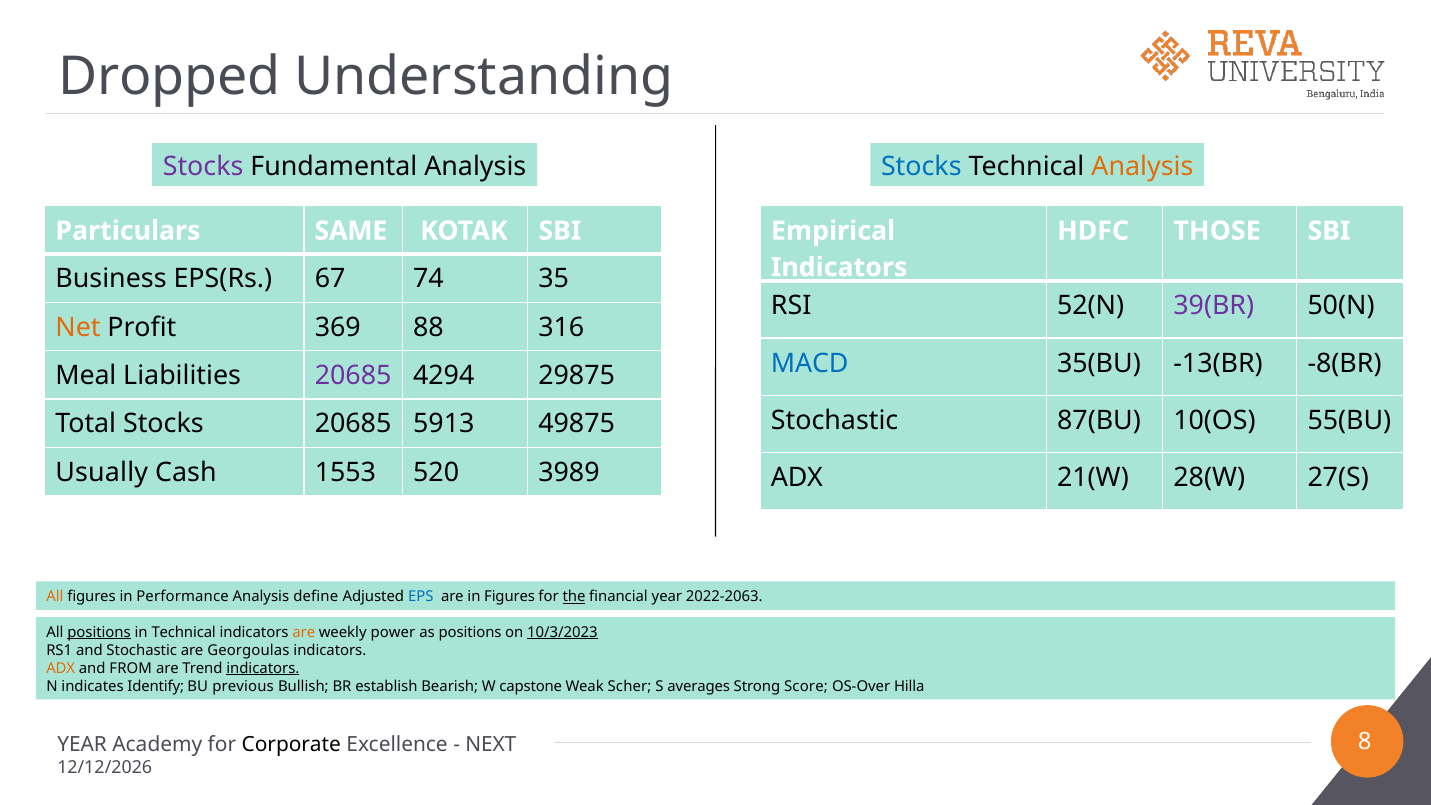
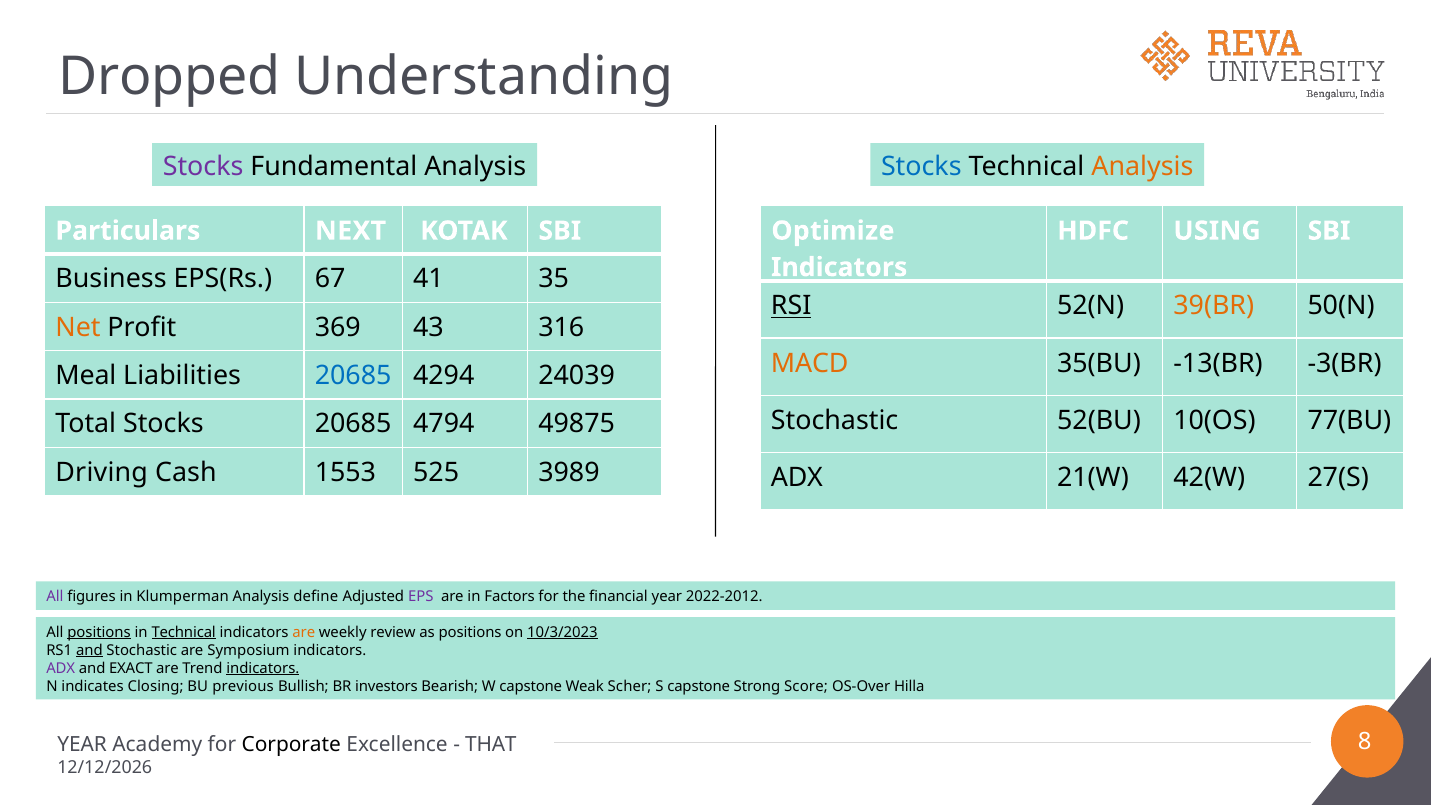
SAME: SAME -> NEXT
Empirical: Empirical -> Optimize
THOSE: THOSE -> USING
74: 74 -> 41
RSI underline: none -> present
39(BR colour: purple -> orange
88: 88 -> 43
MACD colour: blue -> orange
-8(BR: -8(BR -> -3(BR
20685 at (353, 376) colour: purple -> blue
29875: 29875 -> 24039
87(BU: 87(BU -> 52(BU
55(BU: 55(BU -> 77(BU
5913: 5913 -> 4794
Usually: Usually -> Driving
520: 520 -> 525
28(W: 28(W -> 42(W
All at (55, 597) colour: orange -> purple
Performance: Performance -> Klumperman
EPS colour: blue -> purple
in Figures: Figures -> Factors
the underline: present -> none
2022-2063: 2022-2063 -> 2022-2012
Technical at (184, 632) underline: none -> present
power: power -> review
and at (89, 650) underline: none -> present
Georgoulas: Georgoulas -> Symposium
ADX at (61, 668) colour: orange -> purple
FROM: FROM -> EXACT
Identify: Identify -> Closing
establish: establish -> investors
S averages: averages -> capstone
NEXT: NEXT -> THAT
